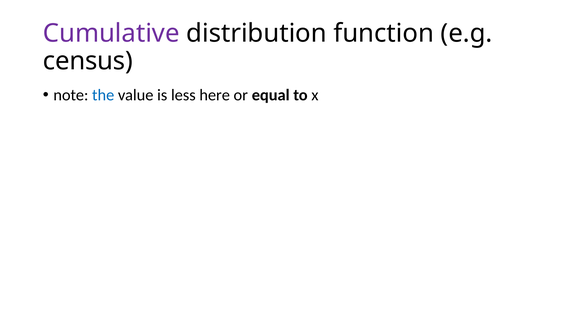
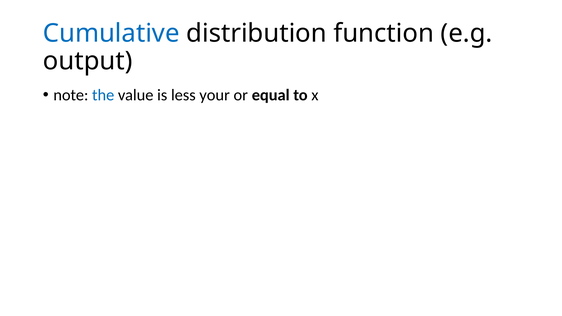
Cumulative colour: purple -> blue
census: census -> output
here: here -> your
